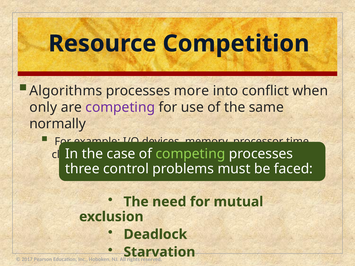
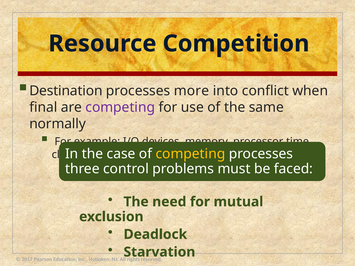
Algorithms: Algorithms -> Destination
only: only -> final
competing at (190, 154) colour: light green -> yellow
